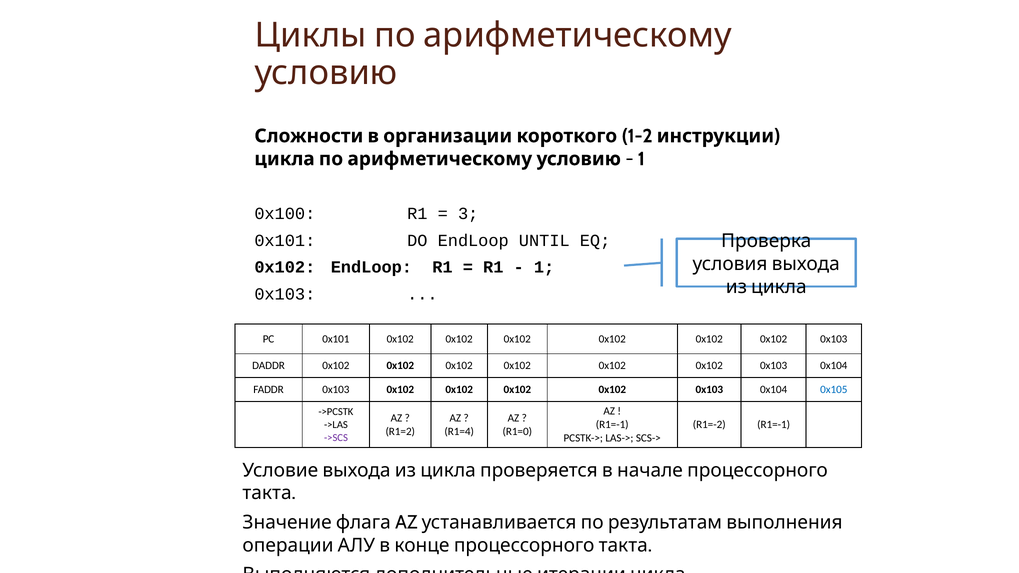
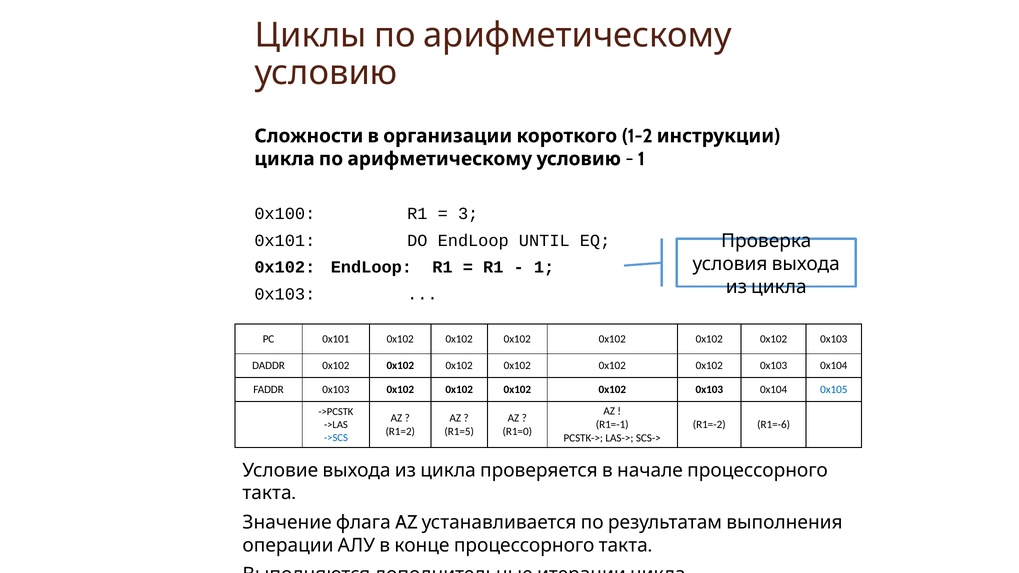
R1=-2 R1=-1: R1=-1 -> R1=-6
R1=4: R1=4 -> R1=5
->SCS colour: purple -> blue
